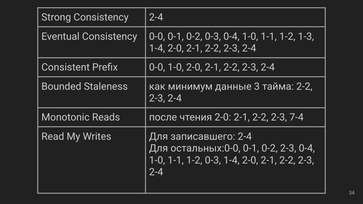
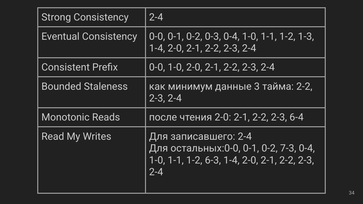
7-4: 7-4 -> 6-4
0-2 2-3: 2-3 -> 7-3
1-2 0-3: 0-3 -> 6-3
